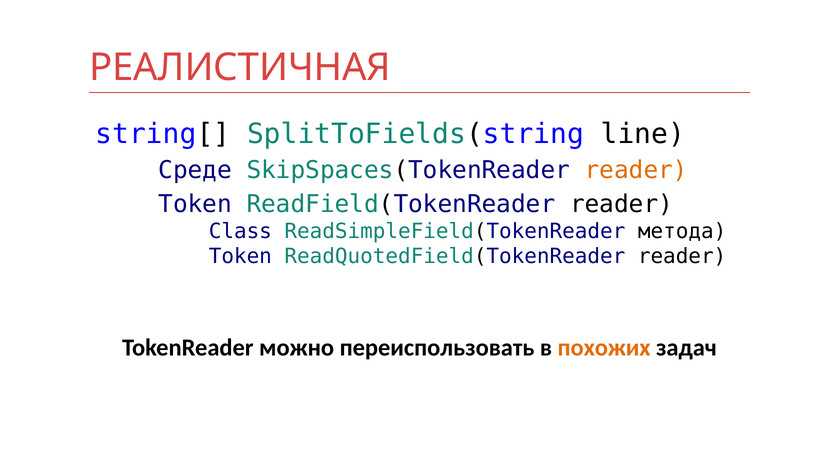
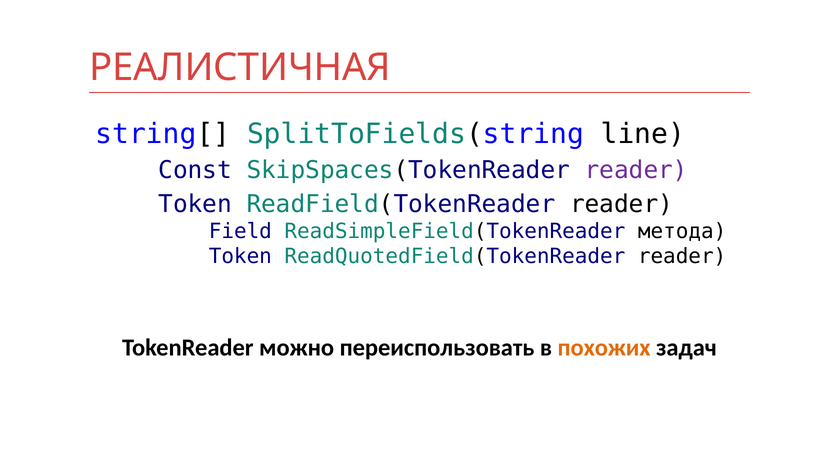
Среде: Среде -> Const
reader at (636, 170) colour: orange -> purple
Class: Class -> Field
